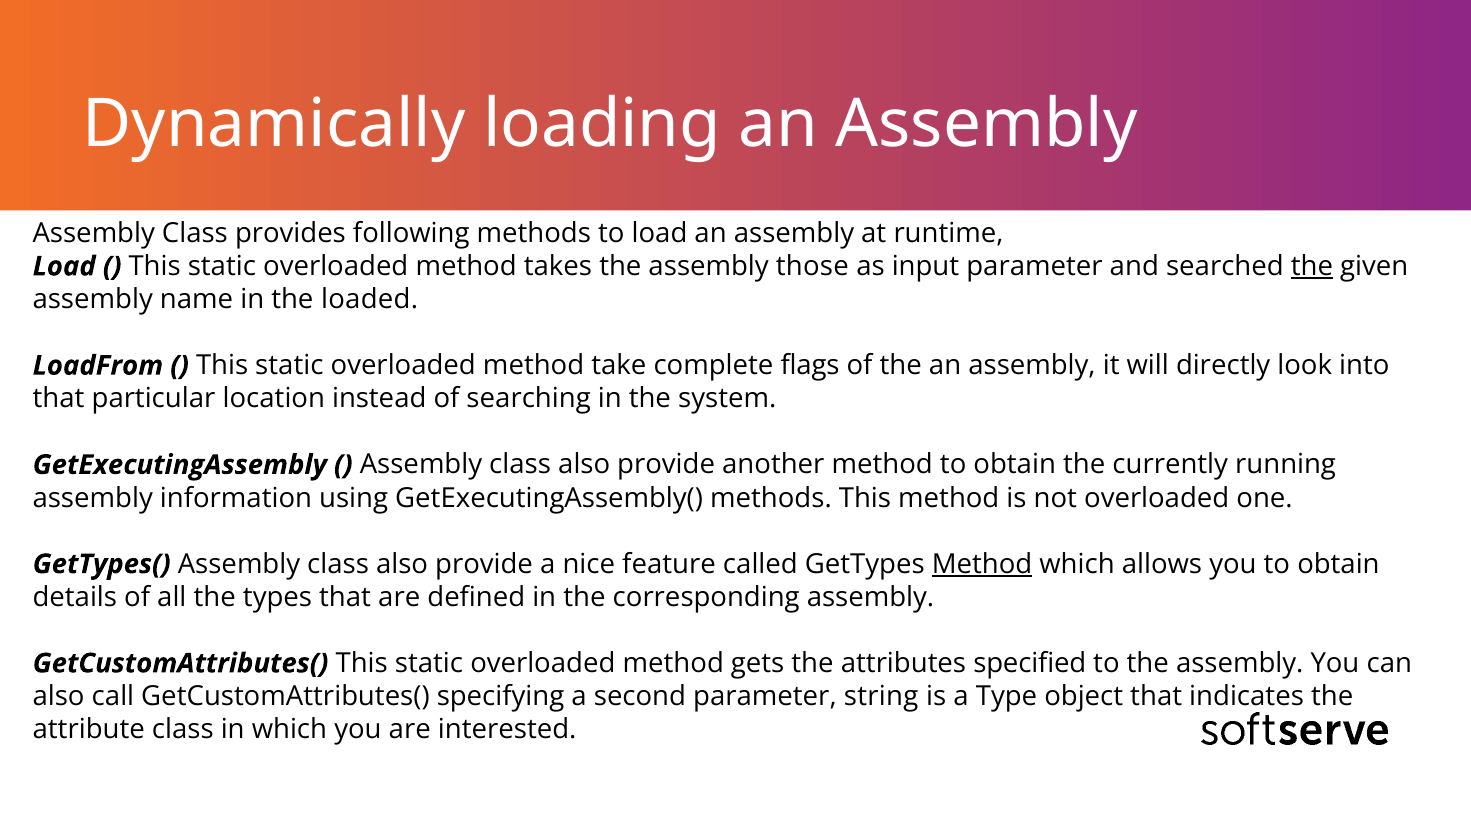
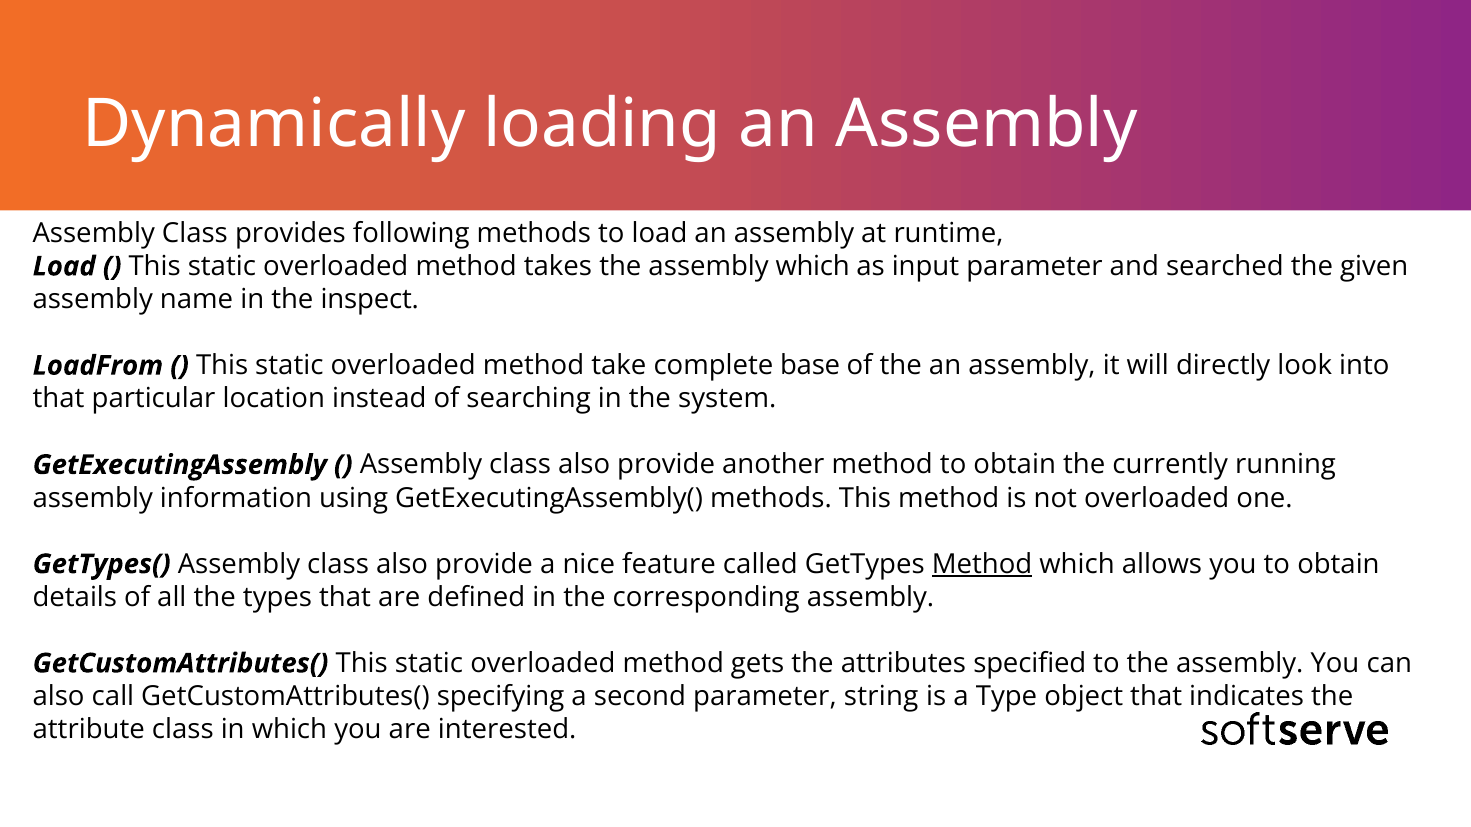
assembly those: those -> which
the at (1312, 267) underline: present -> none
loaded: loaded -> inspect
flags: flags -> base
